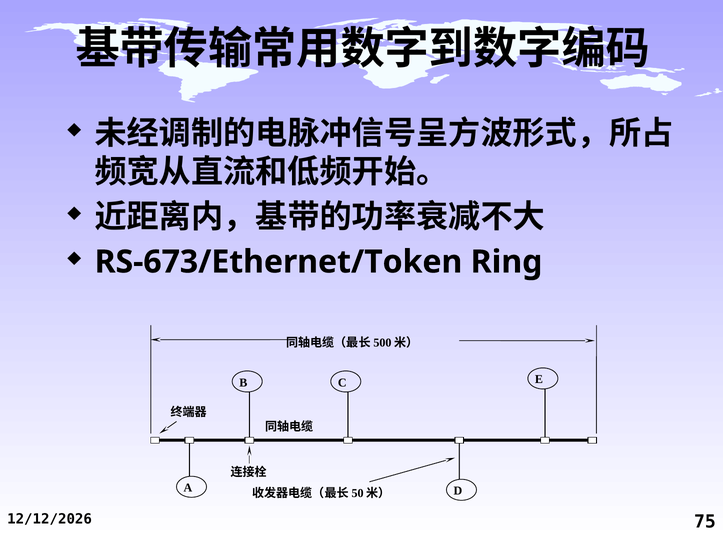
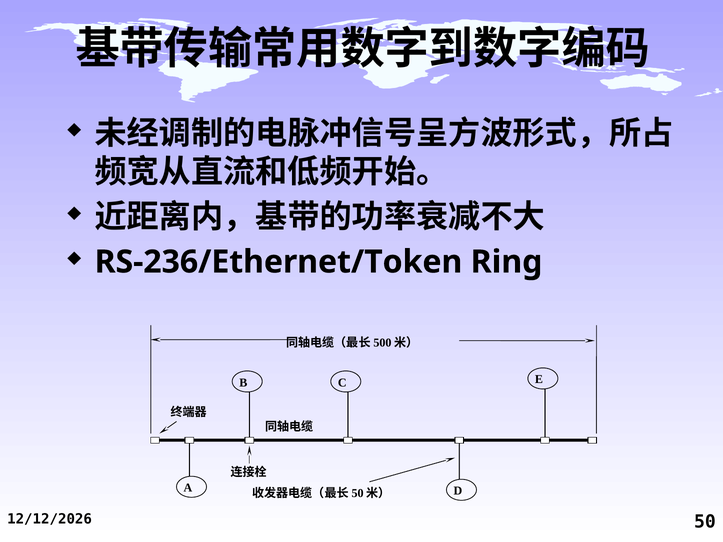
RS-673/Ethernet/Token: RS-673/Ethernet/Token -> RS-236/Ethernet/Token
75: 75 -> 50
